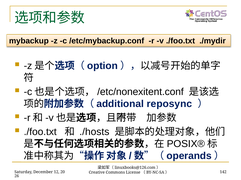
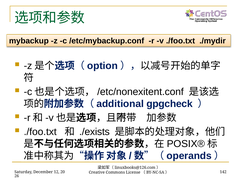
reposync: reposync -> gpgcheck
./hosts: ./hosts -> ./exists
